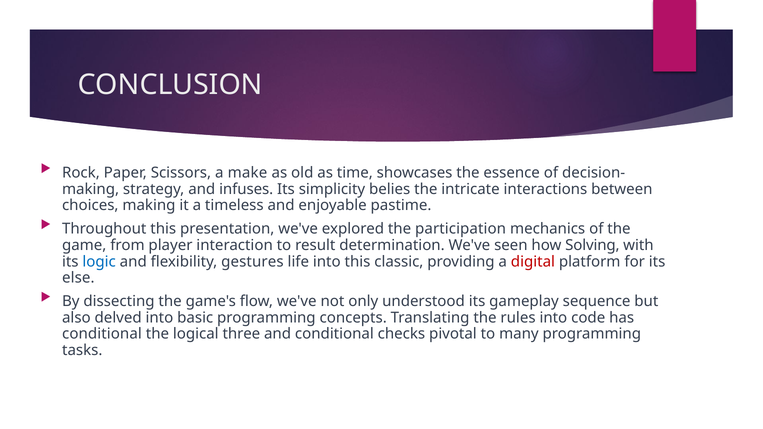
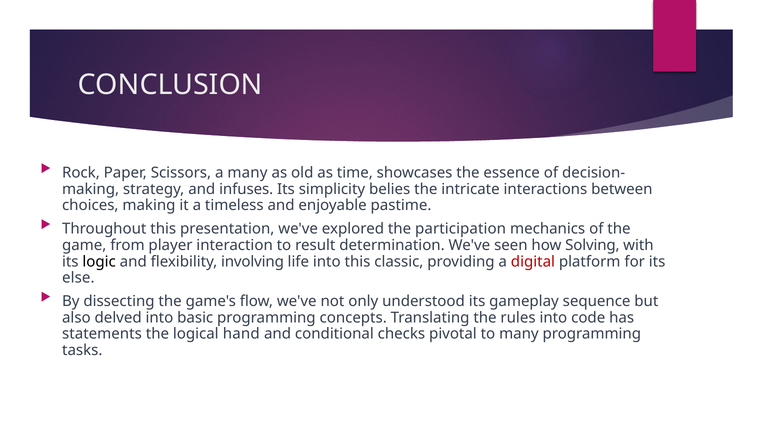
a make: make -> many
logic colour: blue -> black
gestures: gestures -> involving
conditional at (102, 334): conditional -> statements
three: three -> hand
